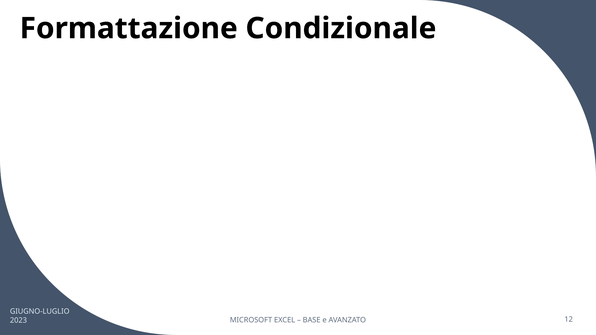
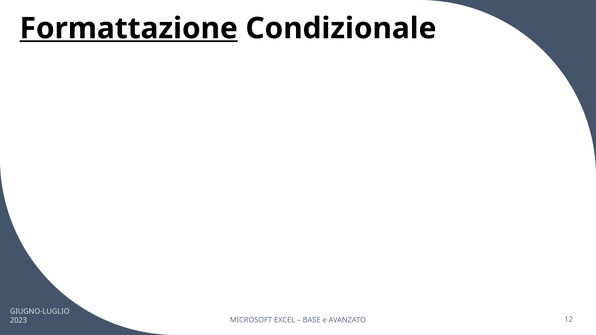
Formattazione underline: none -> present
